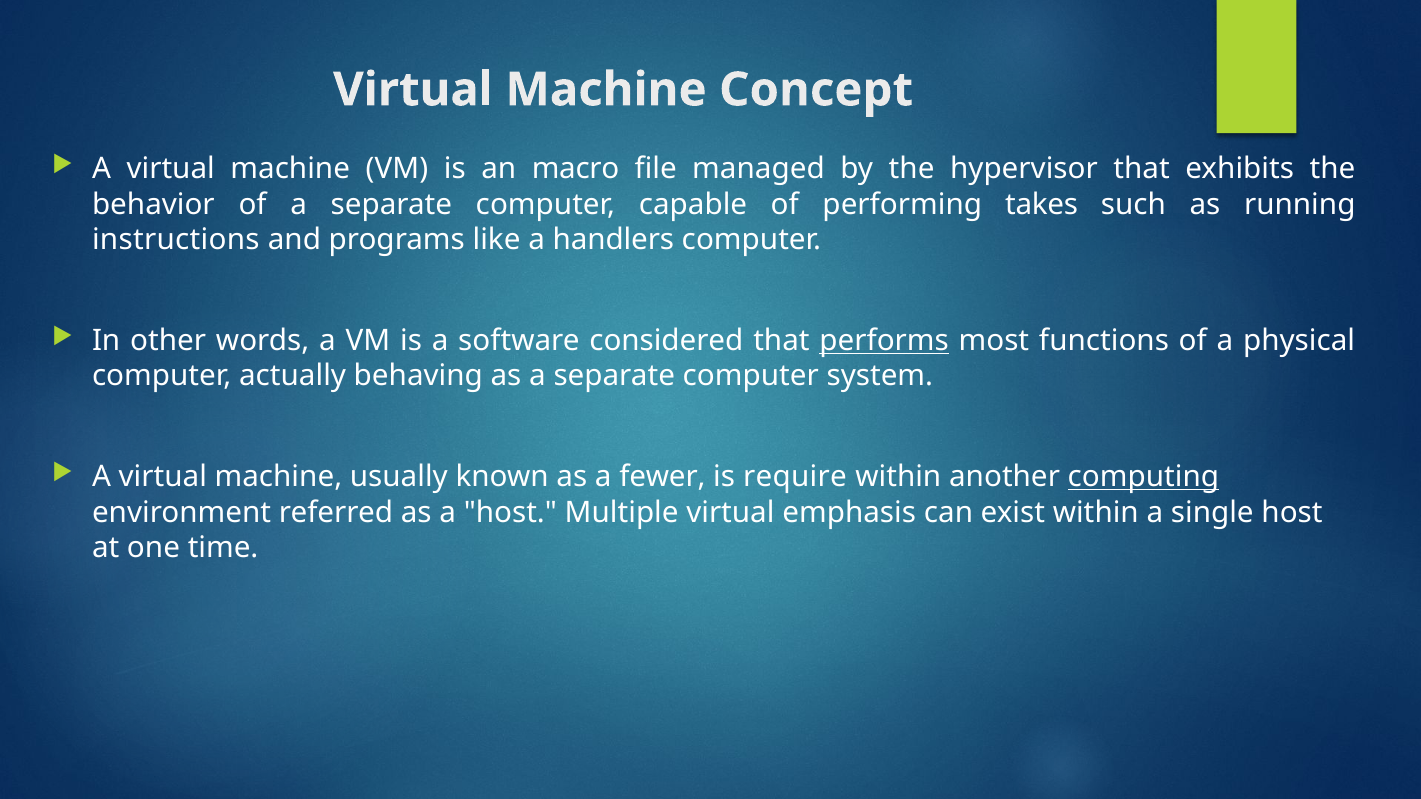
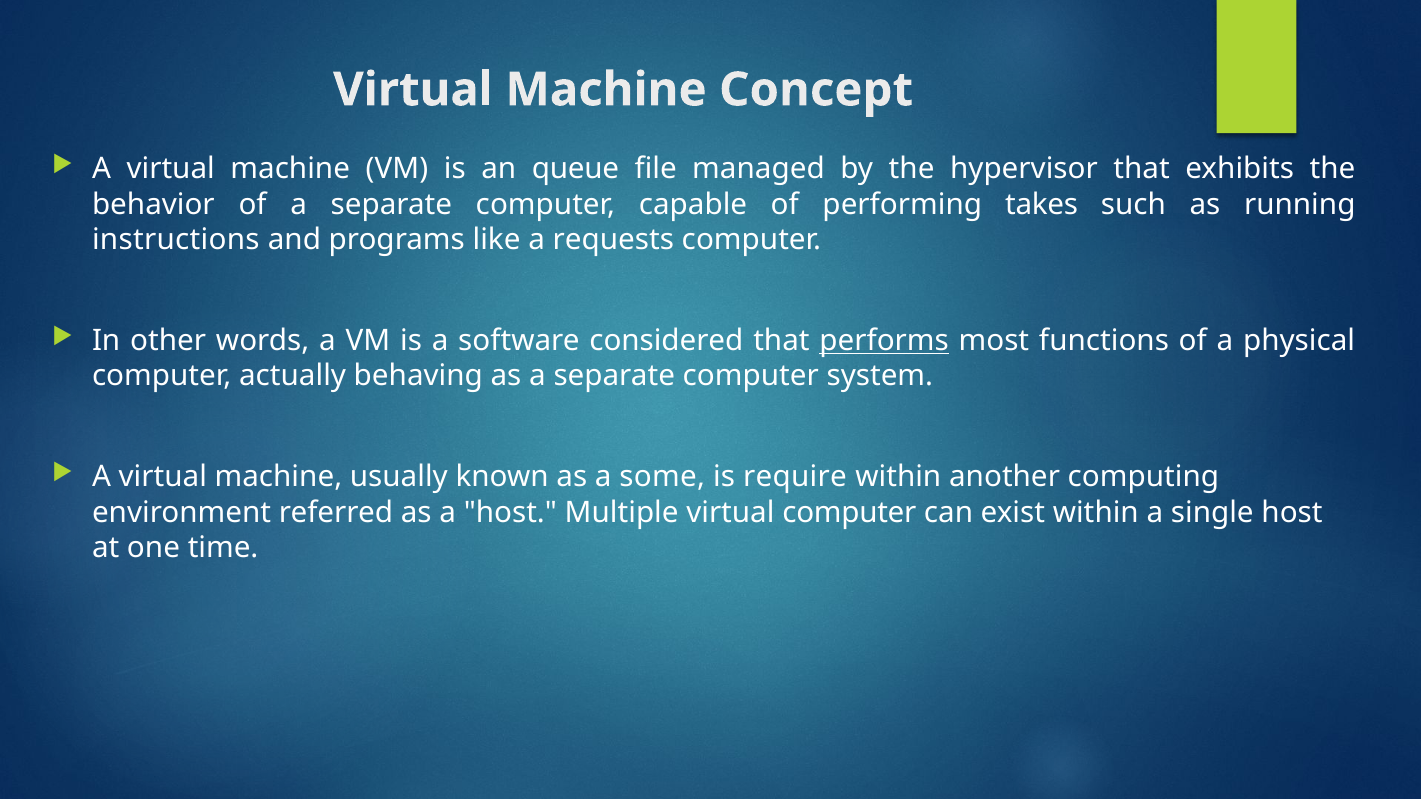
macro: macro -> queue
handlers: handlers -> requests
fewer: fewer -> some
computing underline: present -> none
virtual emphasis: emphasis -> computer
